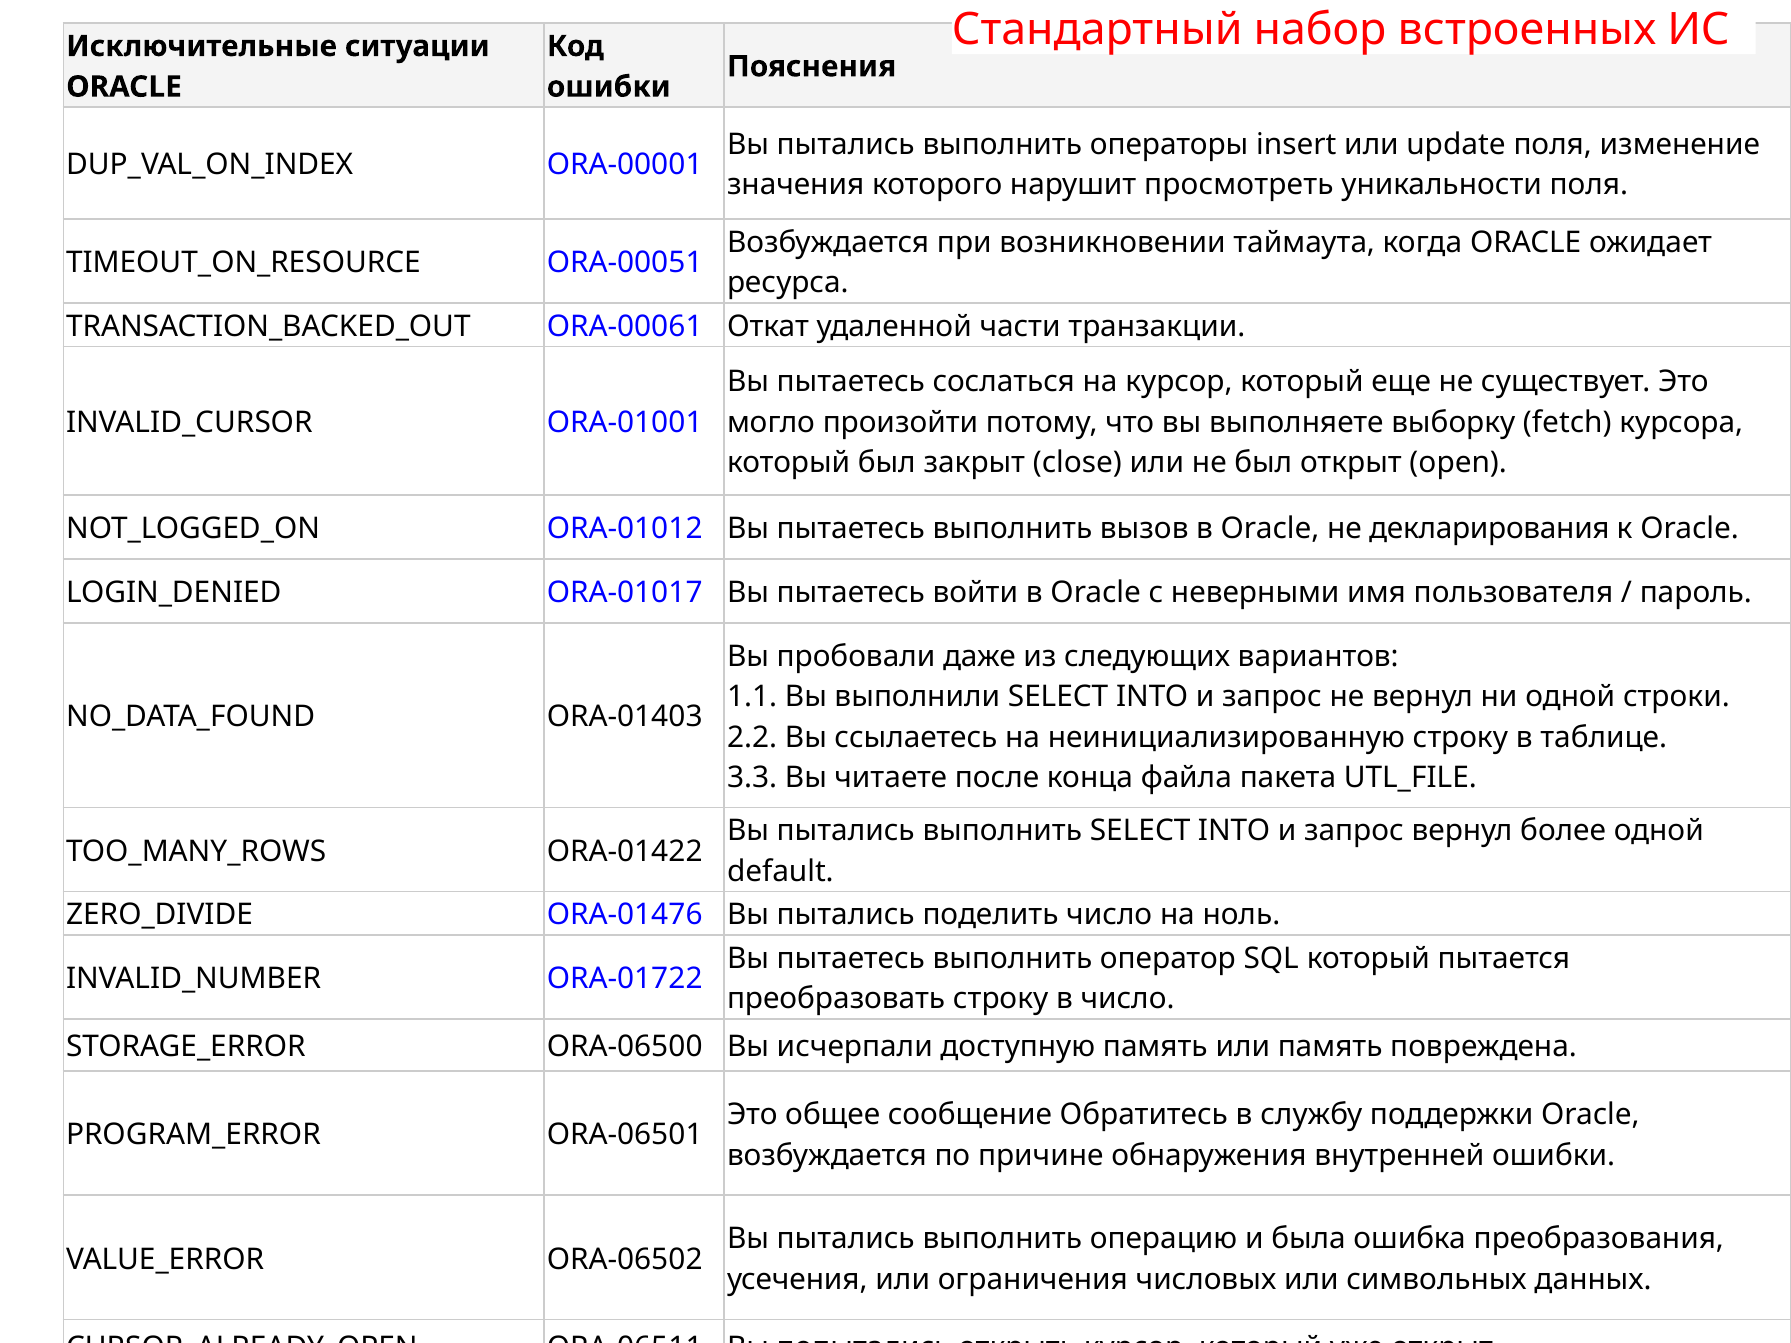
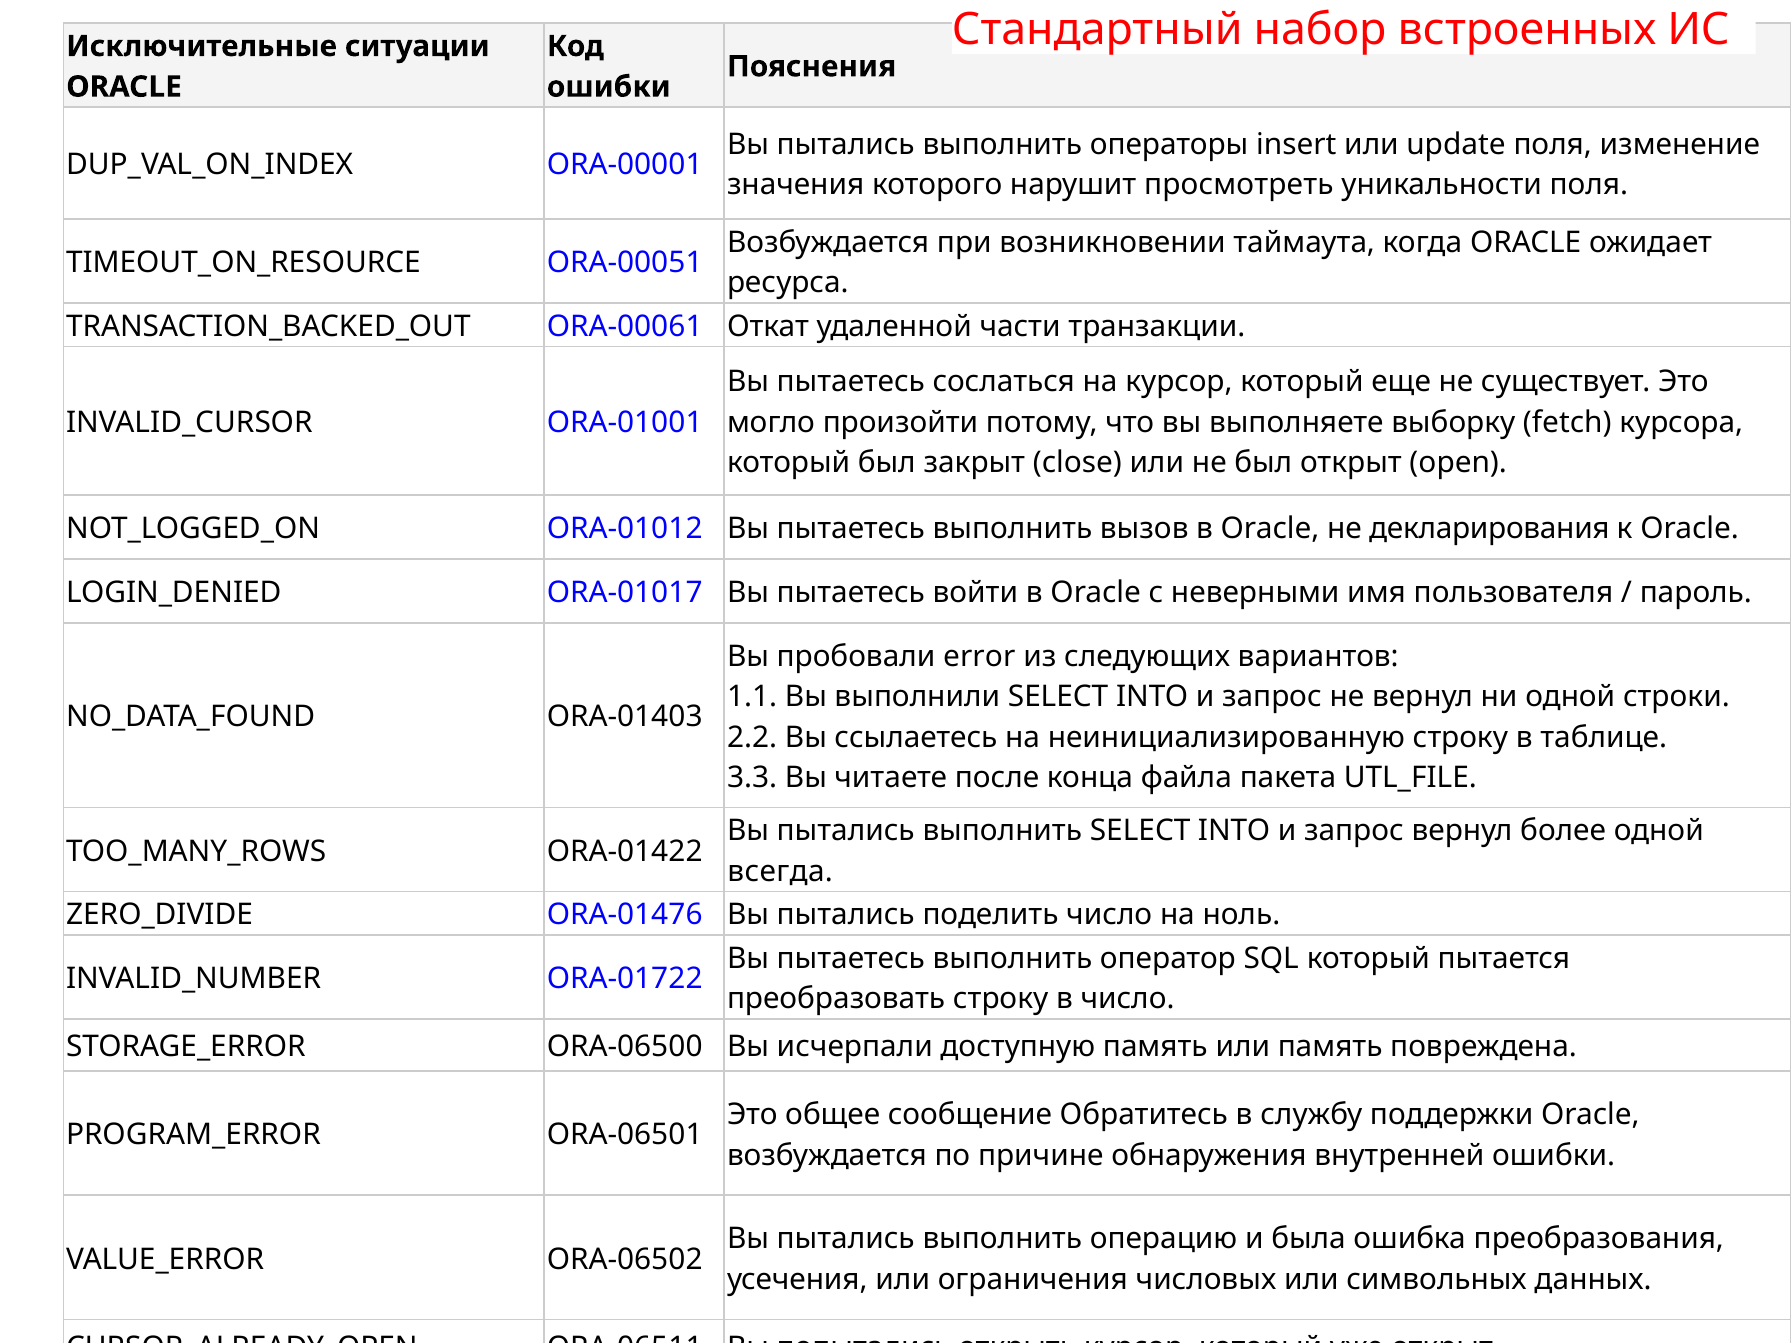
даже: даже -> error
default: default -> всегда
